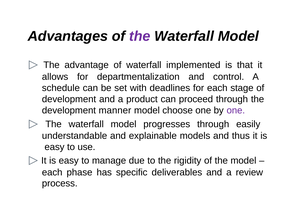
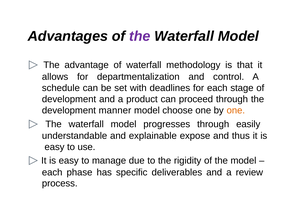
implemented: implemented -> methodology
one at (236, 110) colour: purple -> orange
models: models -> expose
